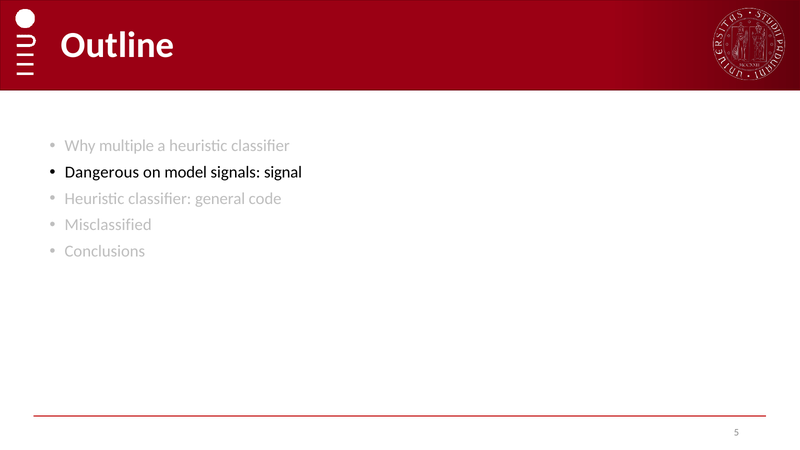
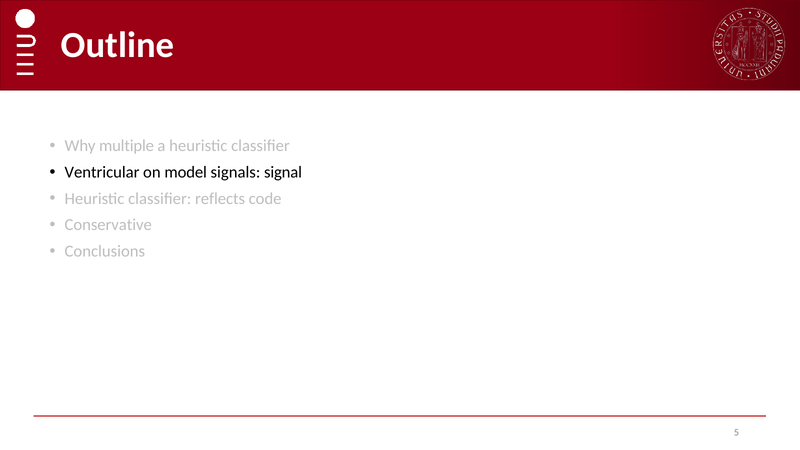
Dangerous: Dangerous -> Ventricular
general: general -> reflects
Misclassified: Misclassified -> Conservative
